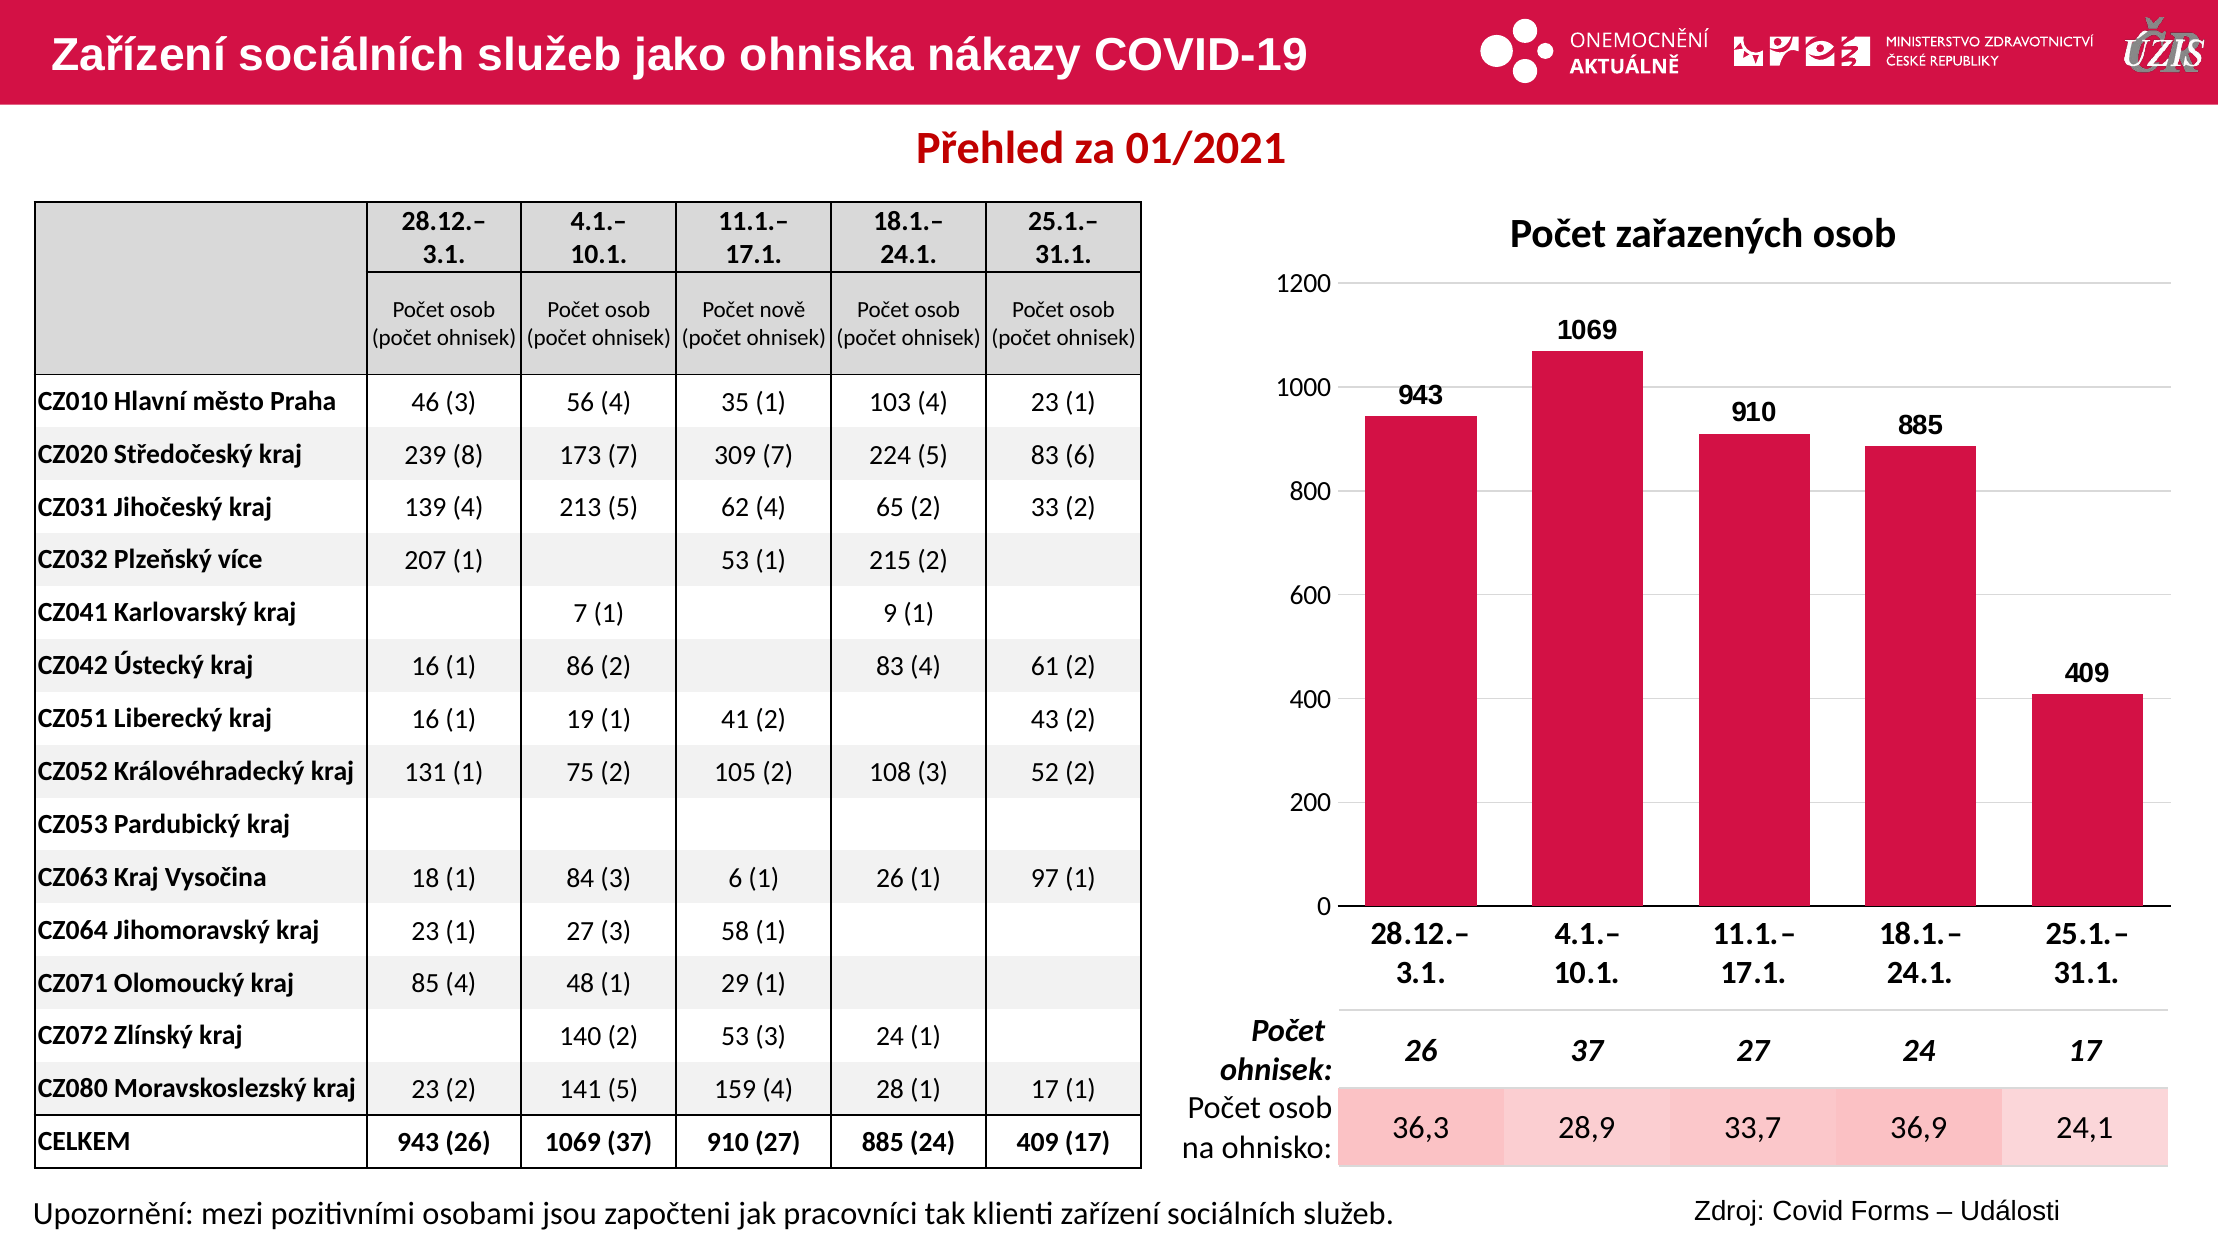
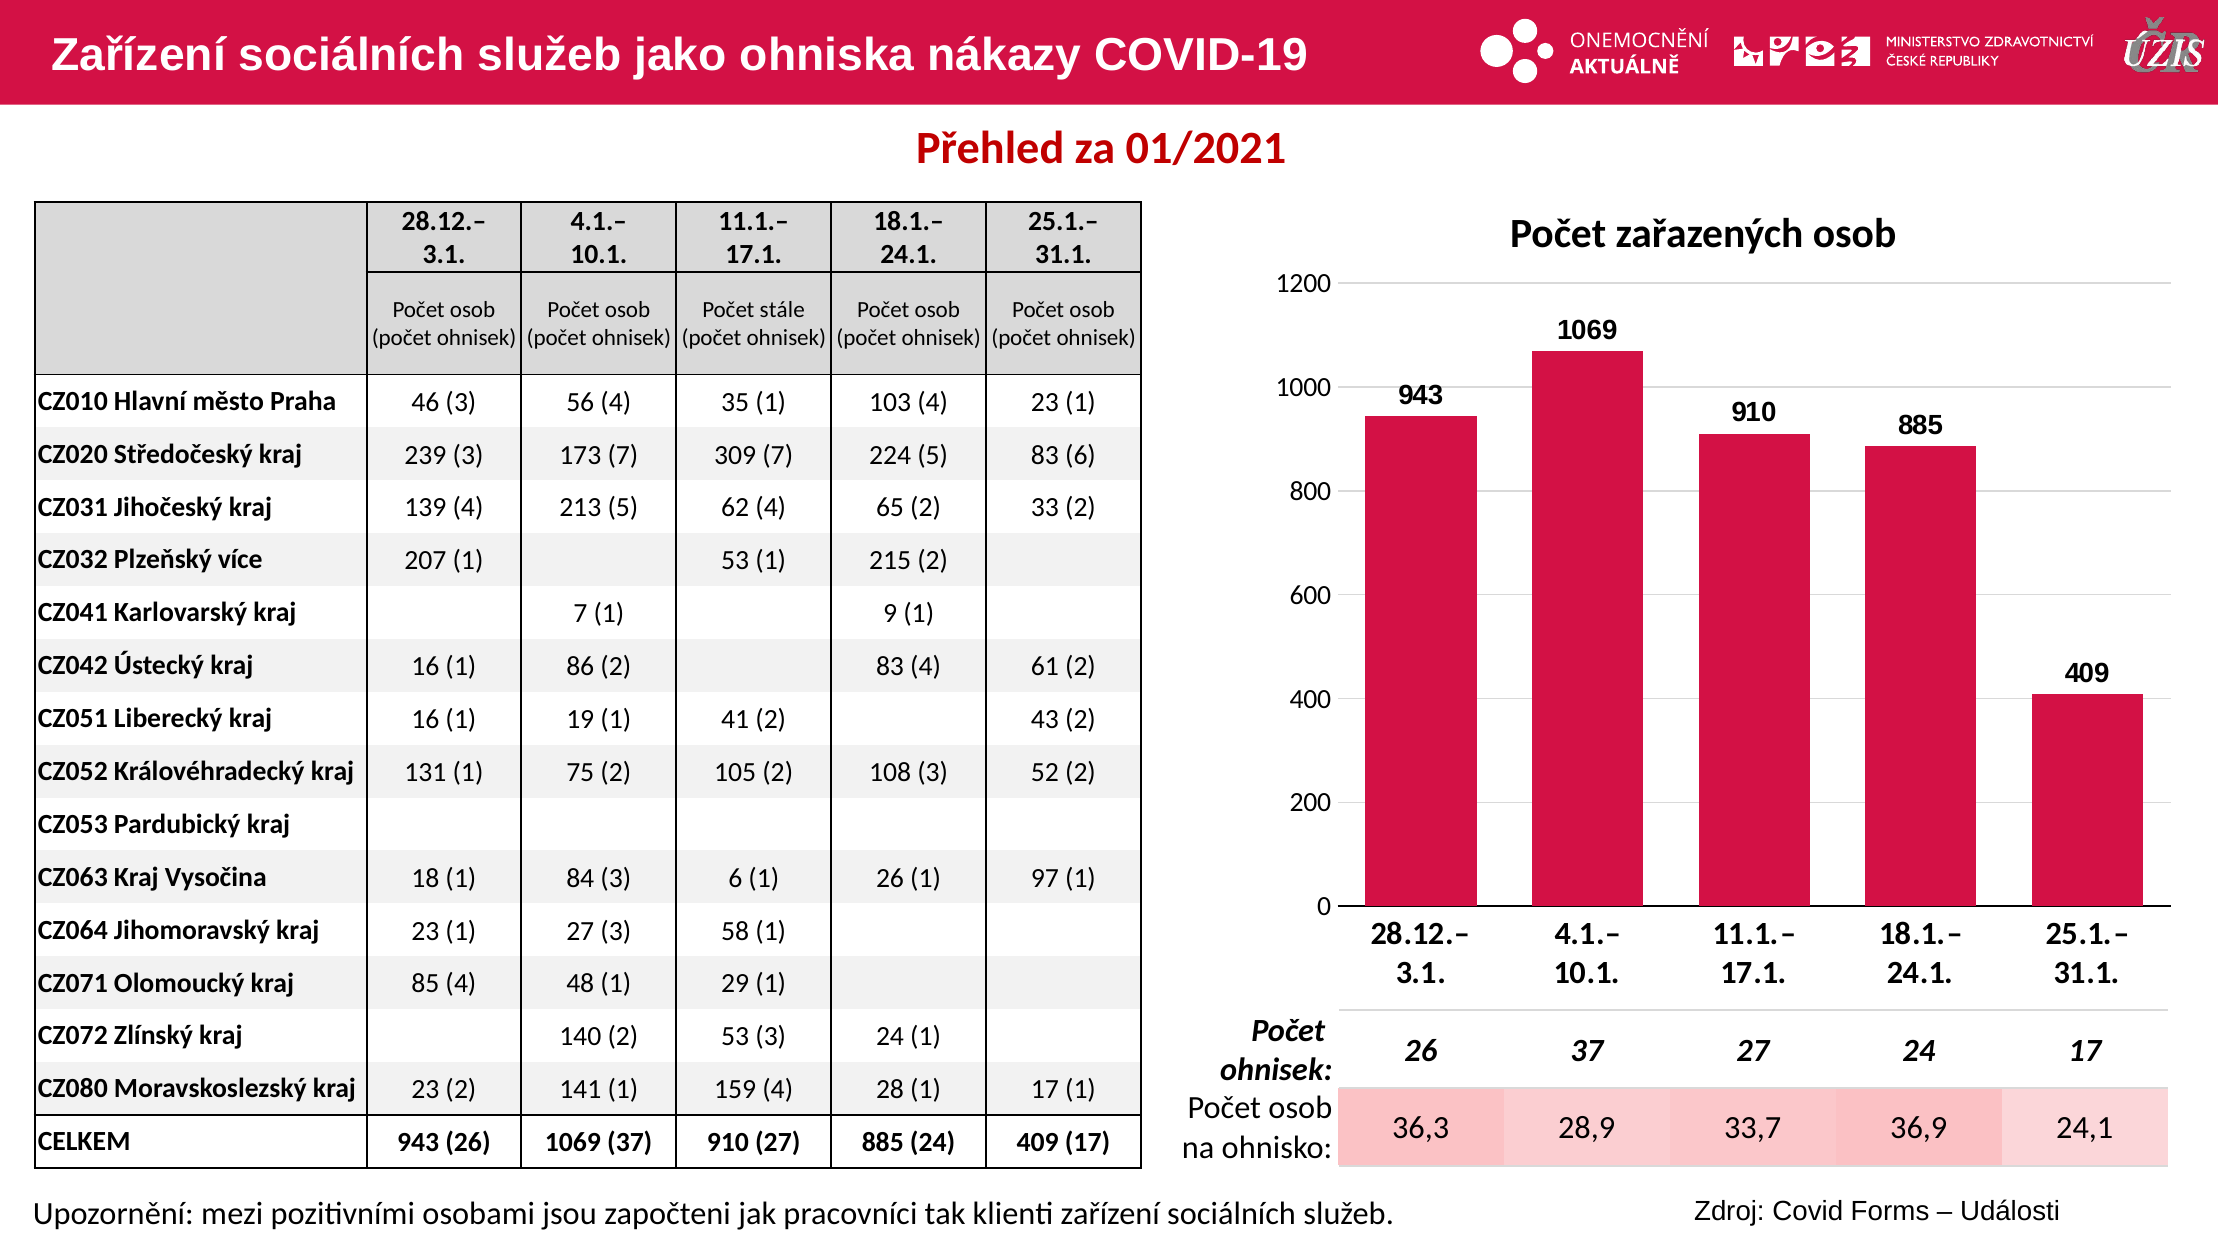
nově: nově -> stále
239 8: 8 -> 3
141 5: 5 -> 1
